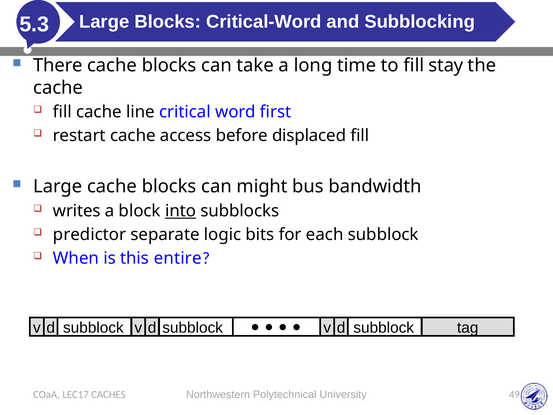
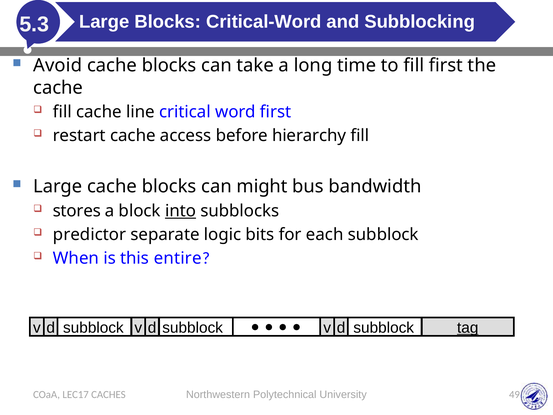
There: There -> Avoid
fill stay: stay -> first
displaced: displaced -> hierarchy
writes: writes -> stores
tag underline: none -> present
